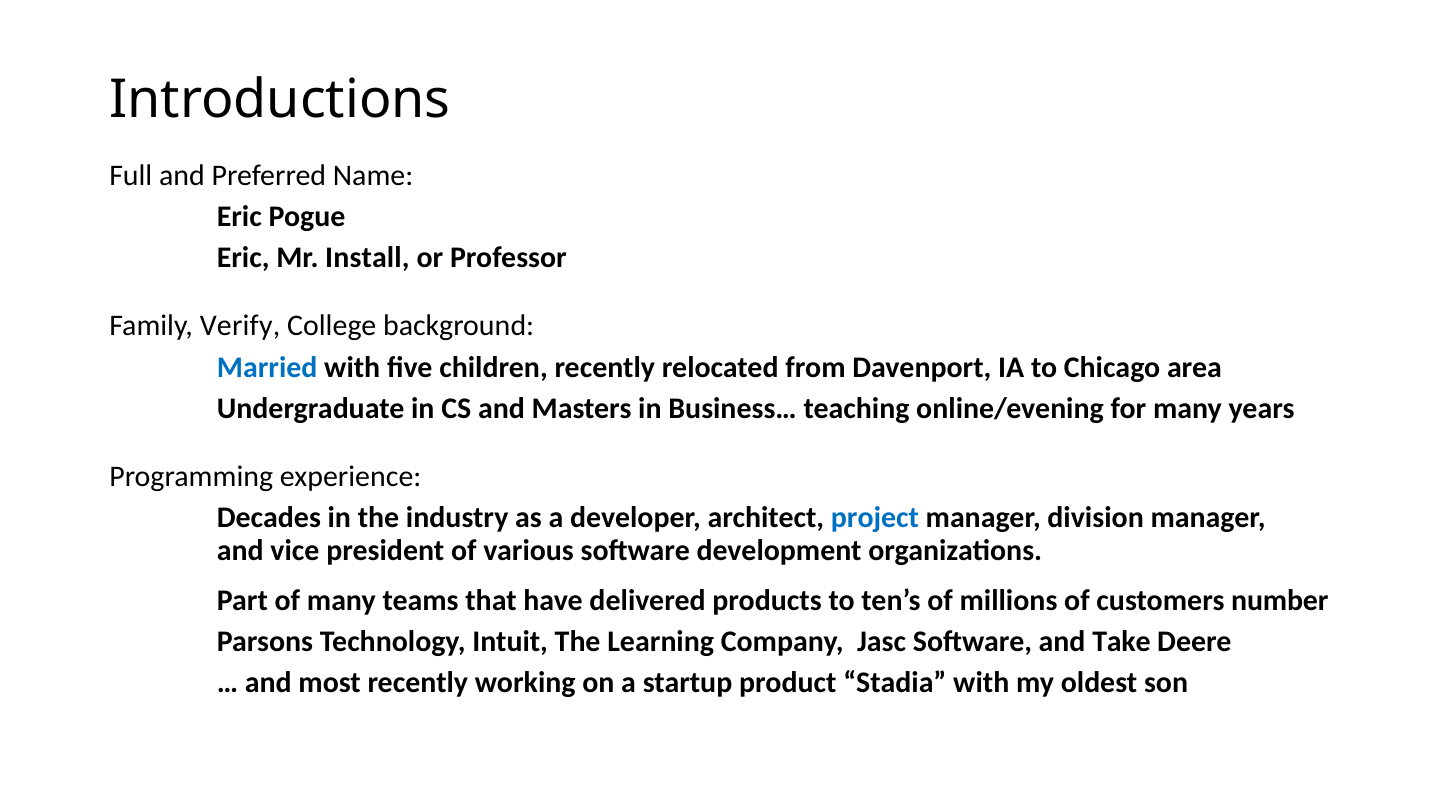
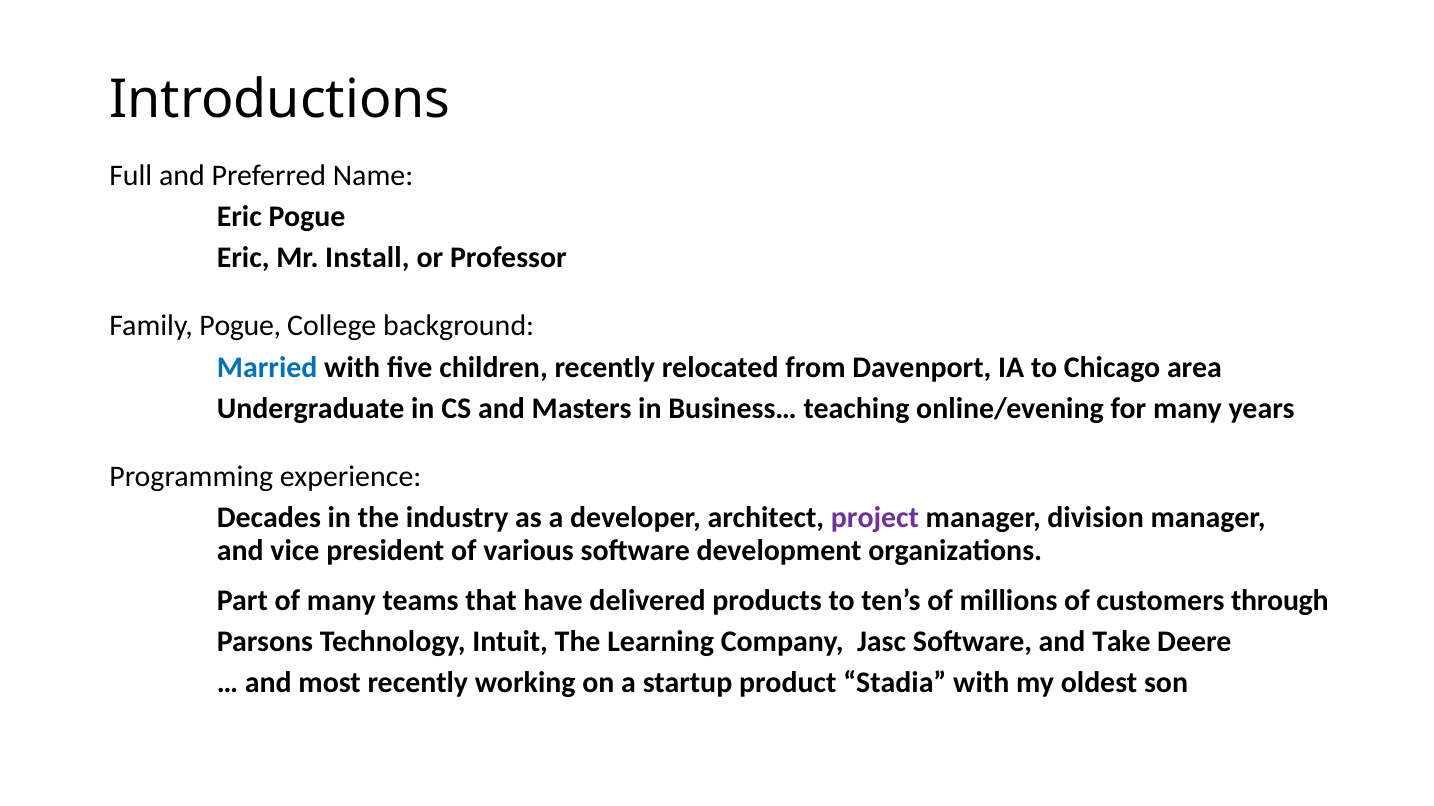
Family Verify: Verify -> Pogue
project colour: blue -> purple
number: number -> through
